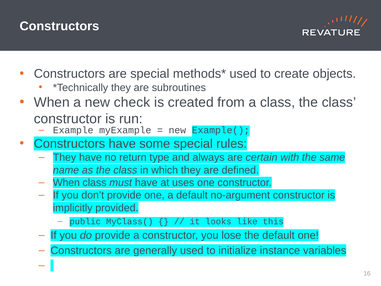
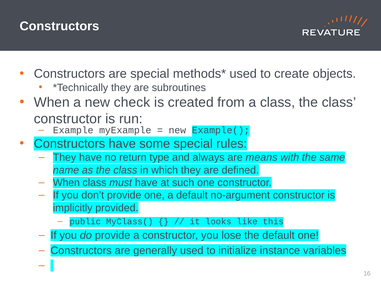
certain: certain -> means
uses: uses -> such
